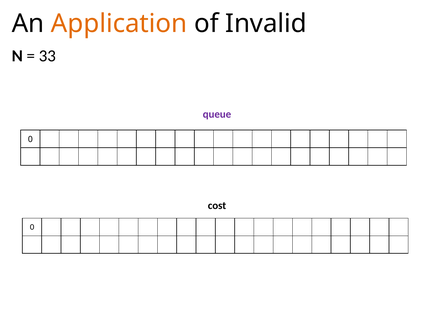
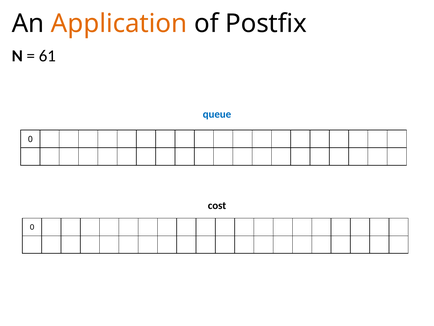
Invalid: Invalid -> Postfix
33: 33 -> 61
queue colour: purple -> blue
